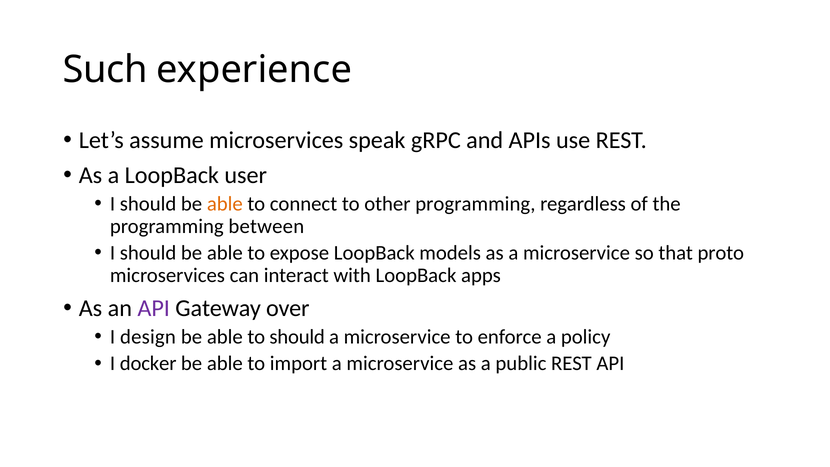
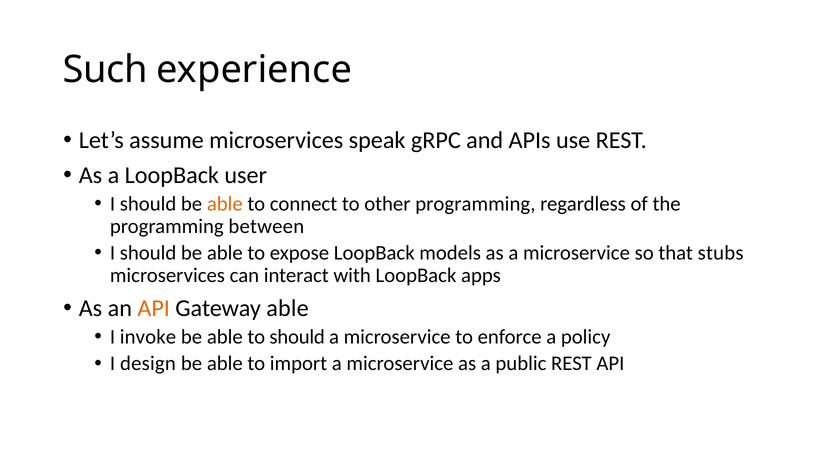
proto: proto -> stubs
API at (154, 308) colour: purple -> orange
Gateway over: over -> able
design: design -> invoke
docker: docker -> design
